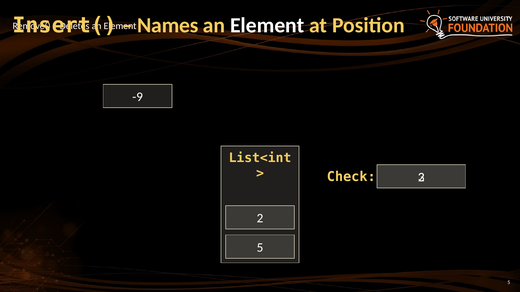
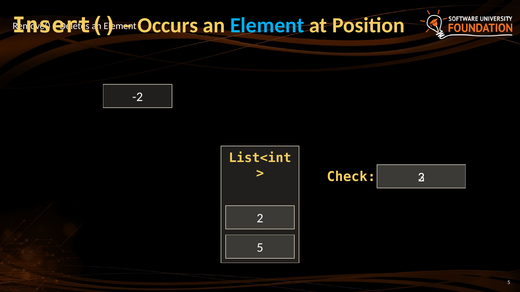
Names: Names -> Occurs
Element at (267, 25) colour: white -> light blue
-9: -9 -> -2
